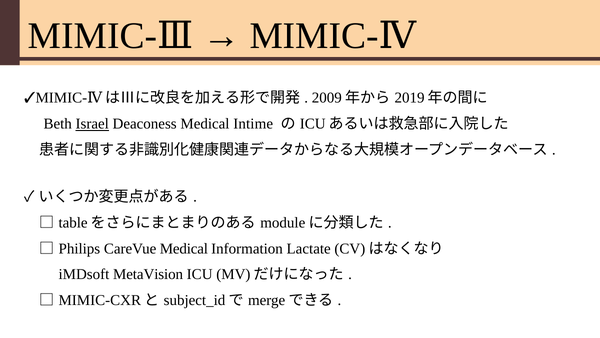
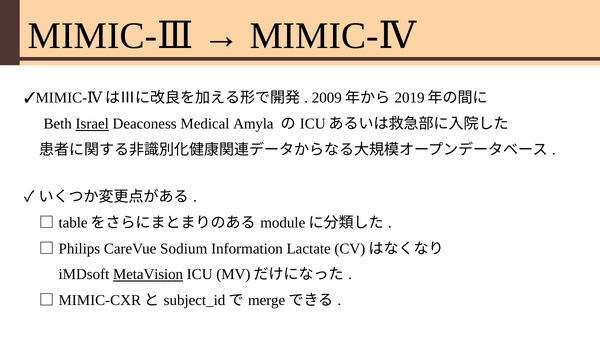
Intime: Intime -> Amyla
CareVue Medical: Medical -> Sodium
MetaVision underline: none -> present
